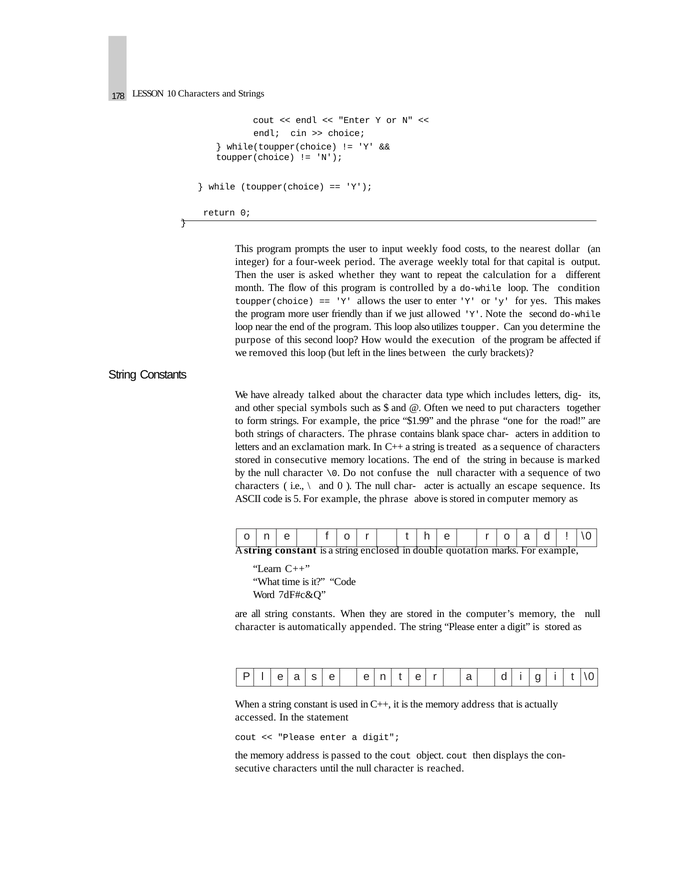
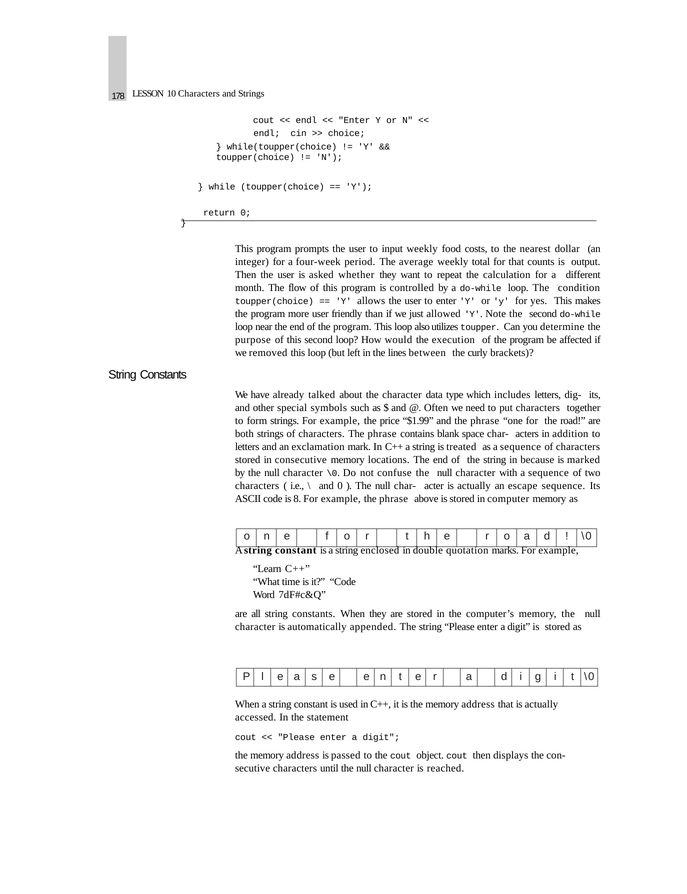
capital: capital -> counts
5: 5 -> 8
